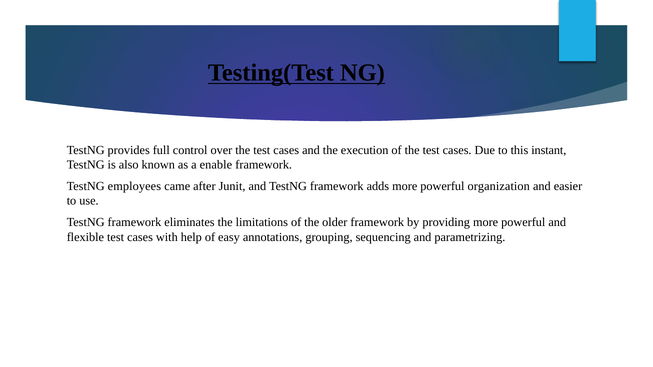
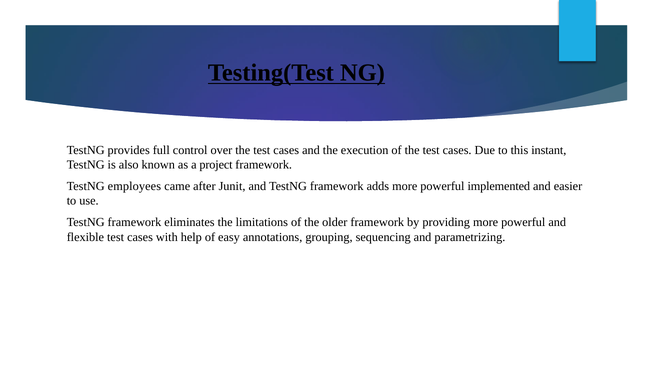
enable: enable -> project
organization: organization -> implemented
